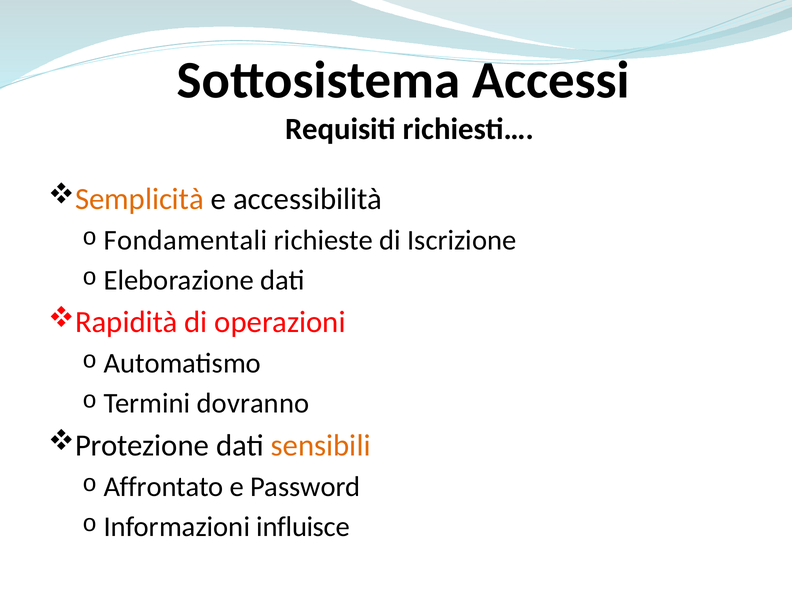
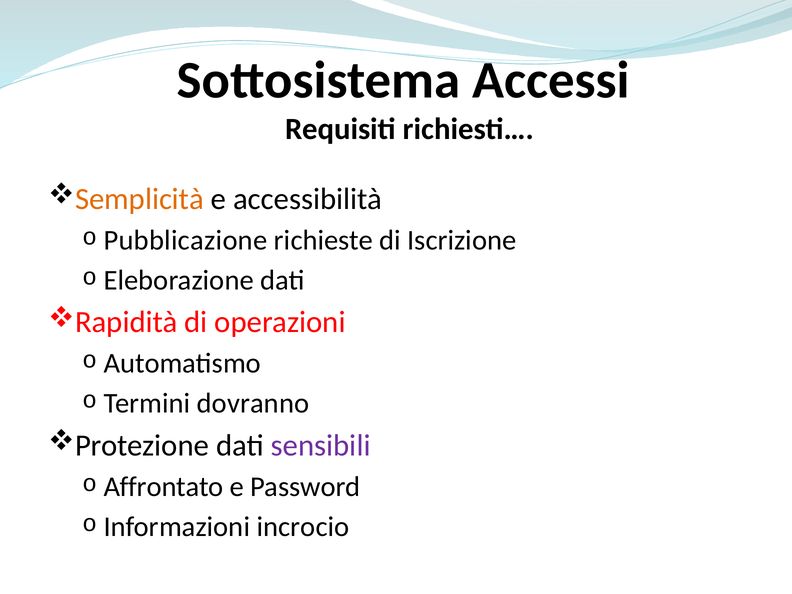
Fondamentali: Fondamentali -> Pubblicazione
sensibili colour: orange -> purple
influisce: influisce -> incrocio
